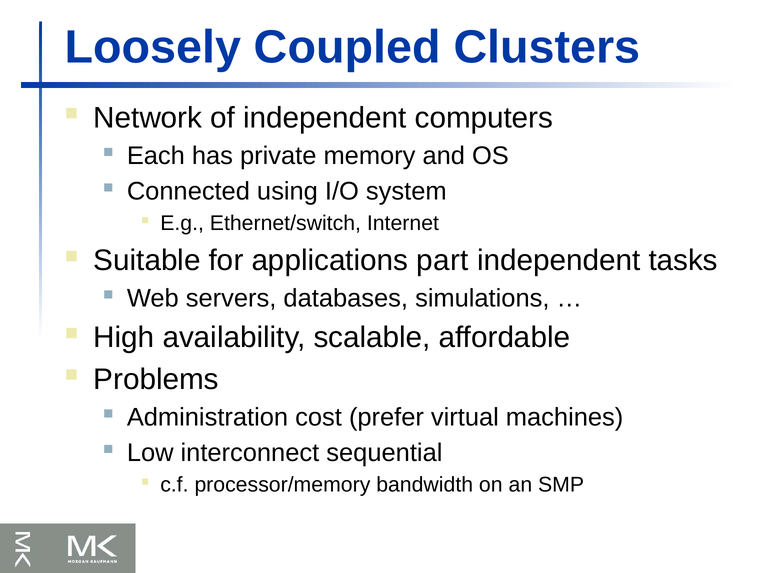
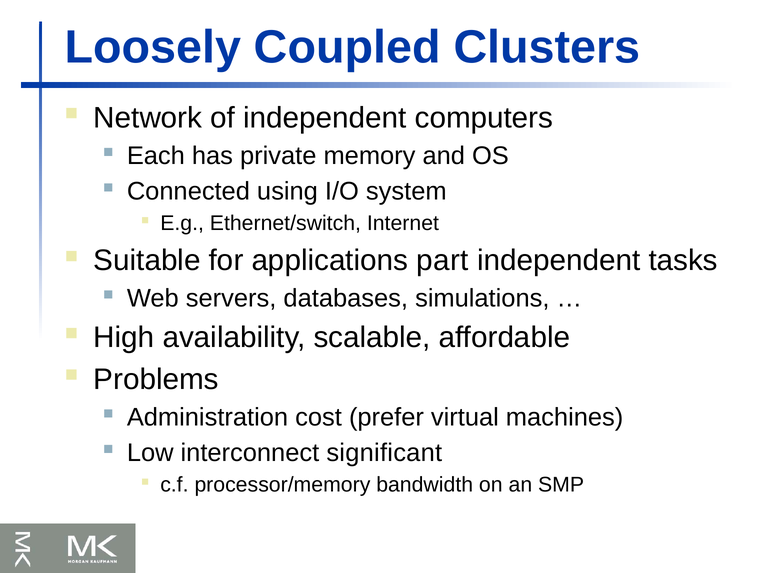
sequential: sequential -> significant
